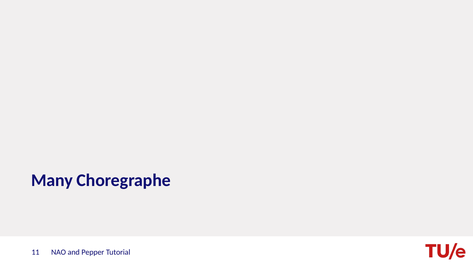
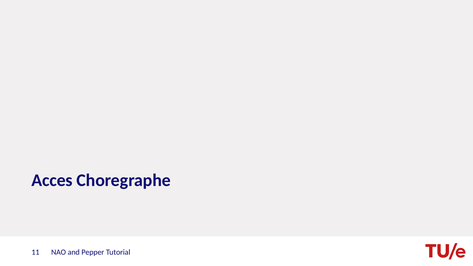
Many: Many -> Acces
